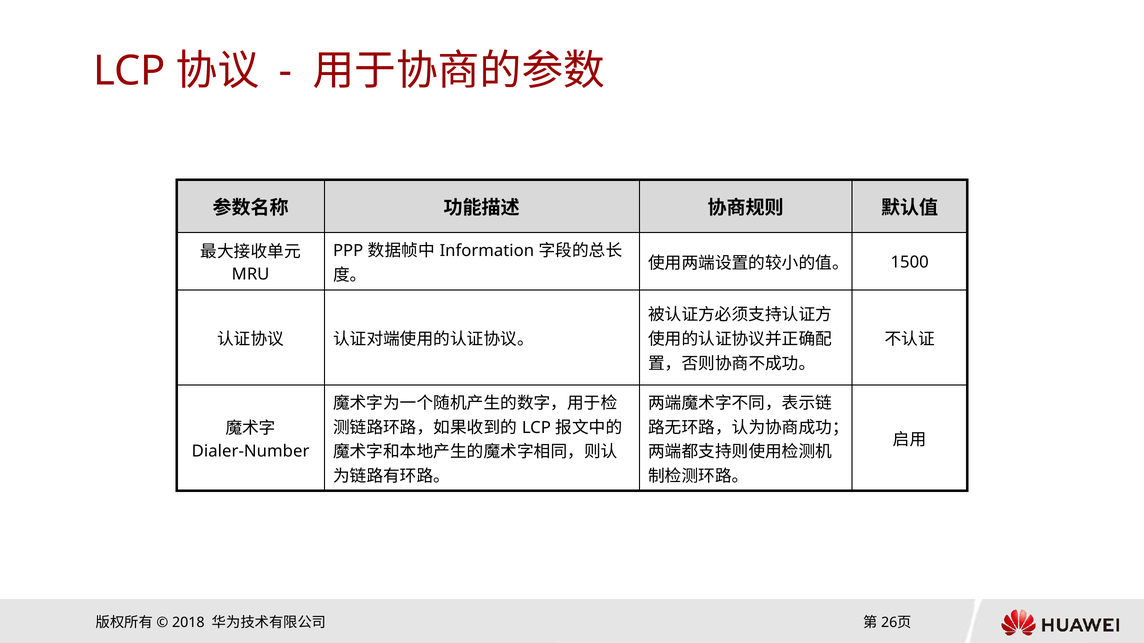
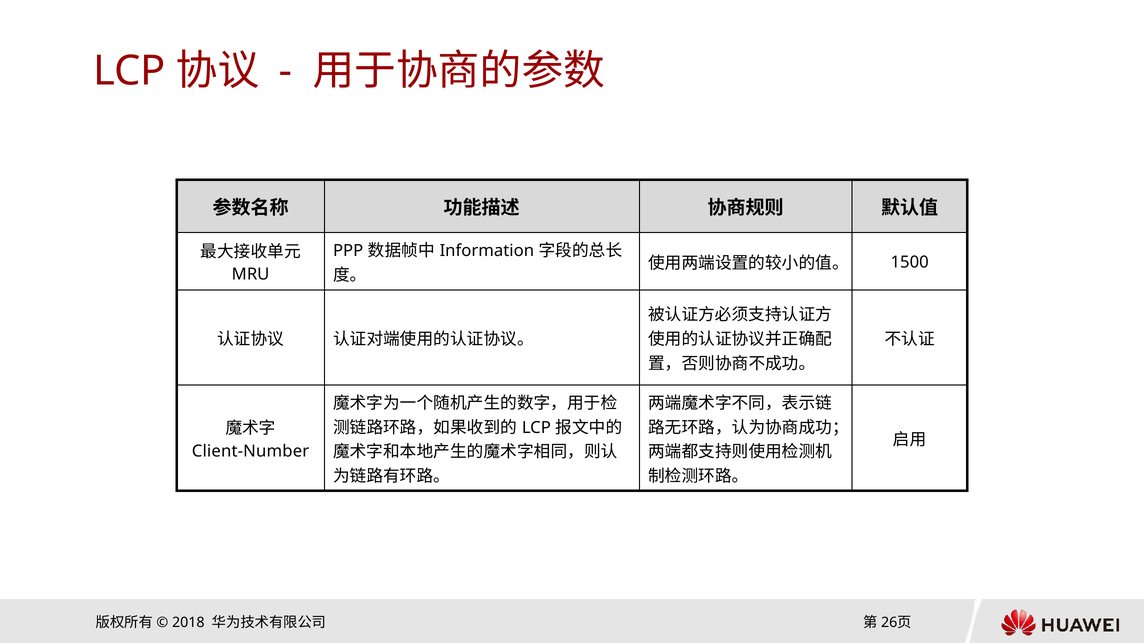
Dialer-Number: Dialer-Number -> Client-Number
